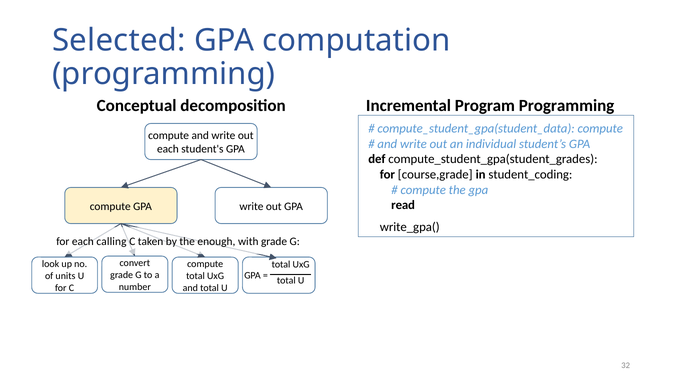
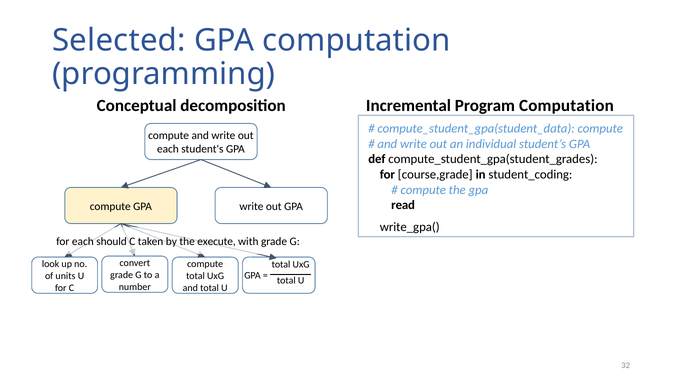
Program Programming: Programming -> Computation
calling: calling -> should
enough: enough -> execute
